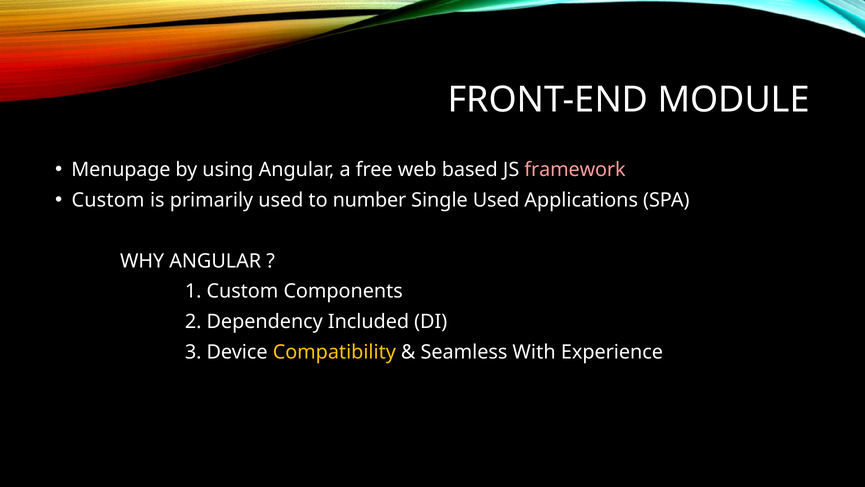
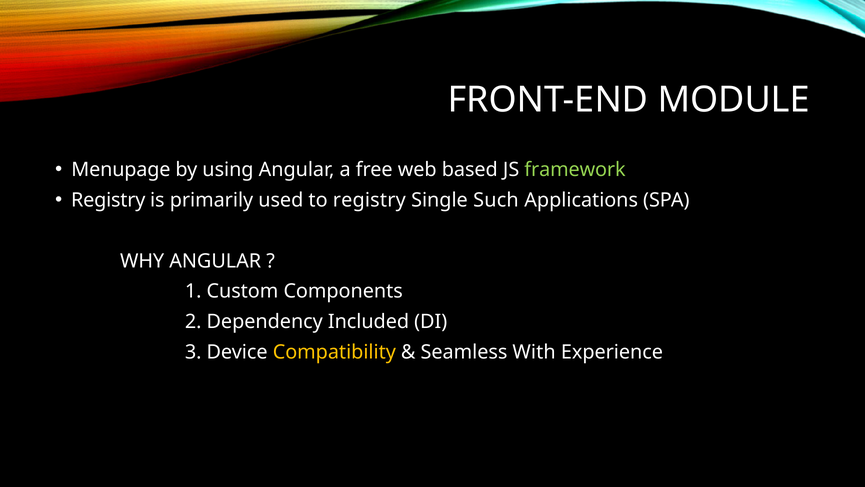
framework colour: pink -> light green
Custom at (108, 200): Custom -> Registry
to number: number -> registry
Single Used: Used -> Such
